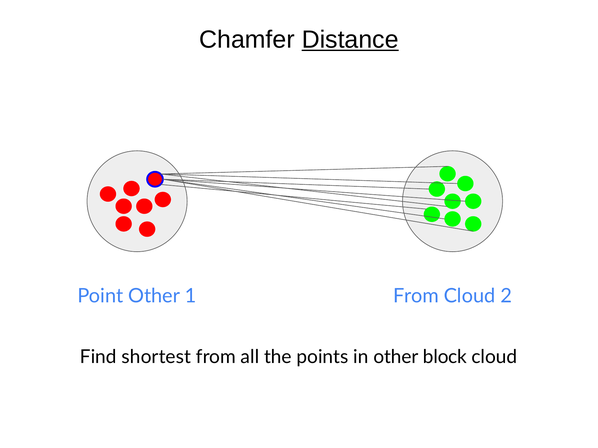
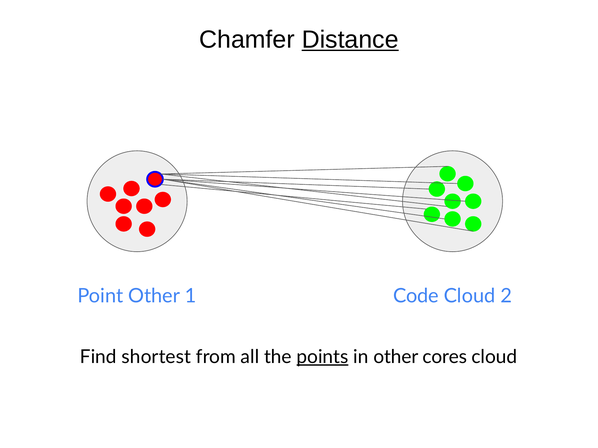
1 From: From -> Code
points underline: none -> present
block: block -> cores
